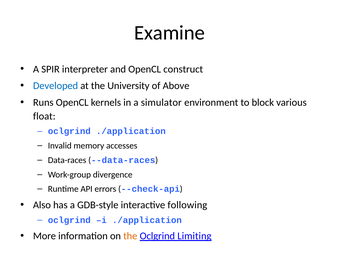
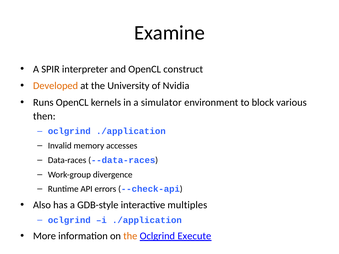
Developed colour: blue -> orange
Above: Above -> Nvidia
float: float -> then
following: following -> multiples
Limiting: Limiting -> Execute
